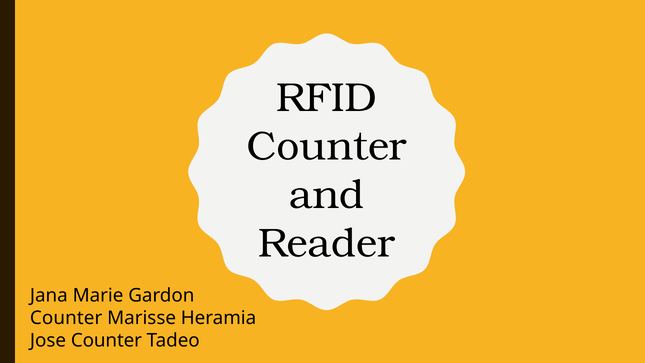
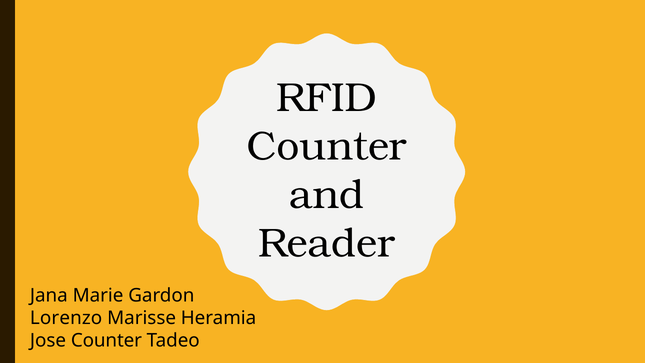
Counter at (66, 318): Counter -> Lorenzo
